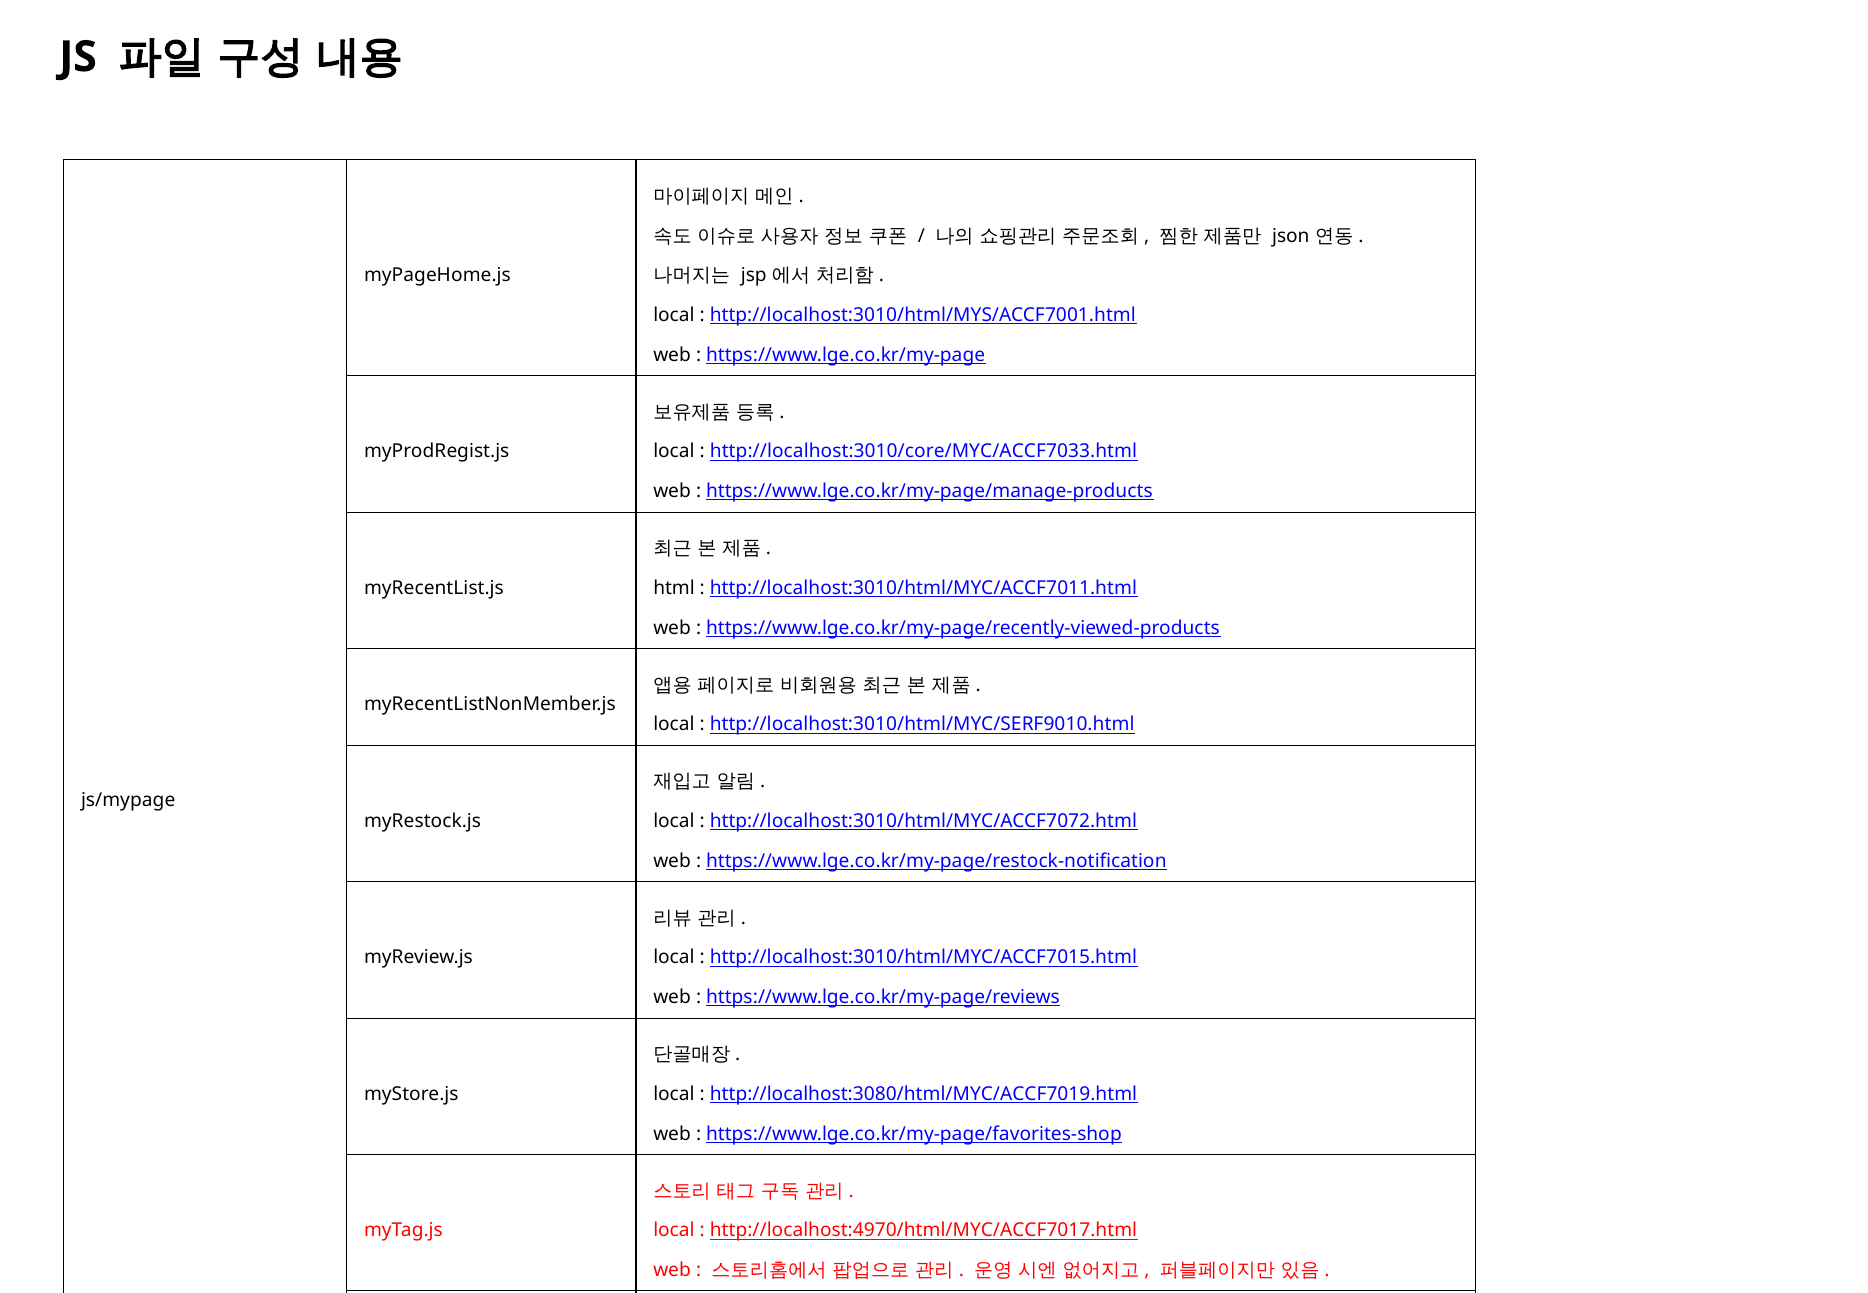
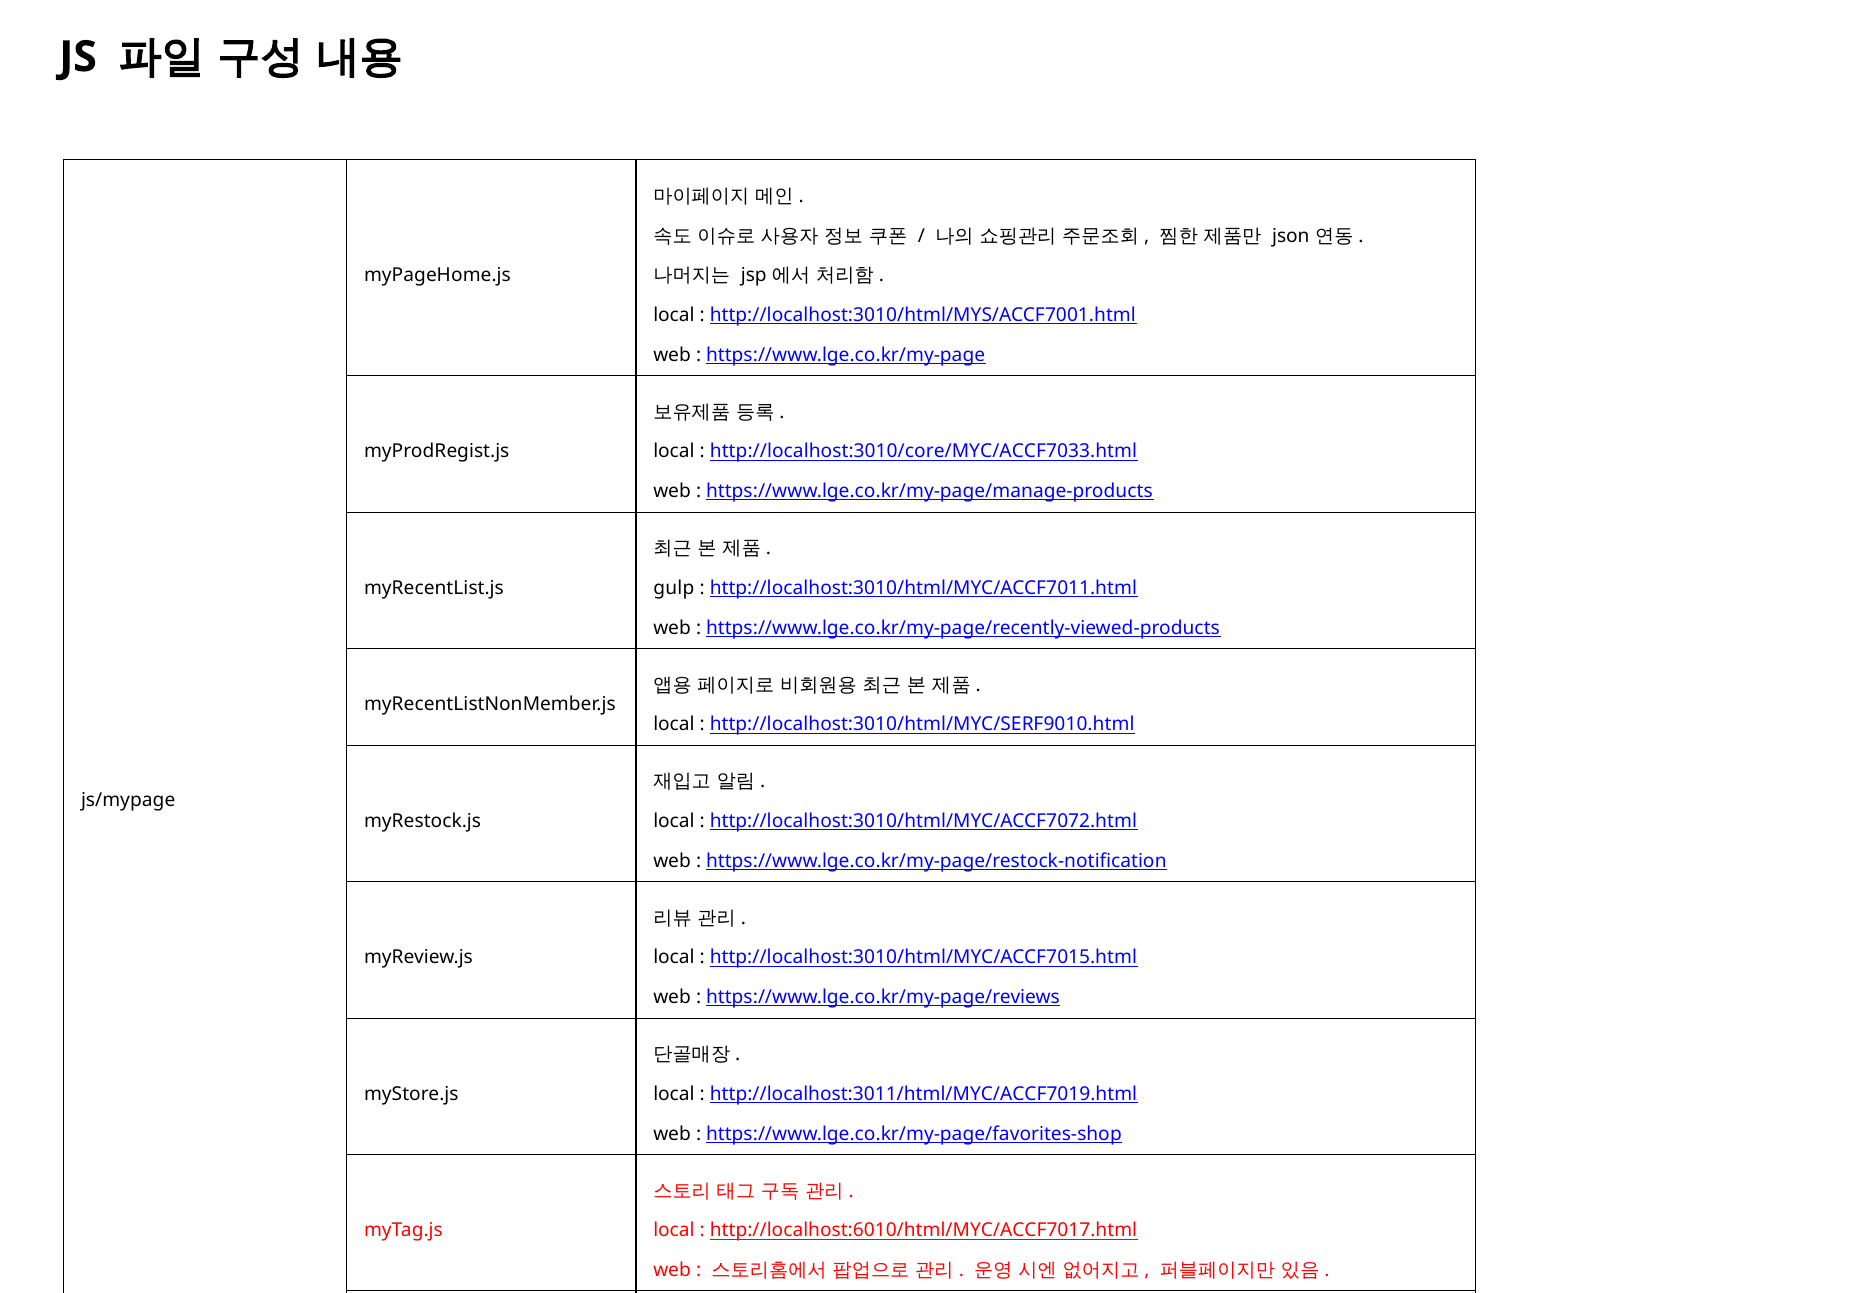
html: html -> gulp
http://localhost:3080/html/MYC/ACCF7019.html: http://localhost:3080/html/MYC/ACCF7019.html -> http://localhost:3011/html/MYC/ACCF7019.html
http://localhost:4970/html/MYC/ACCF7017.html: http://localhost:4970/html/MYC/ACCF7017.html -> http://localhost:6010/html/MYC/ACCF7017.html
